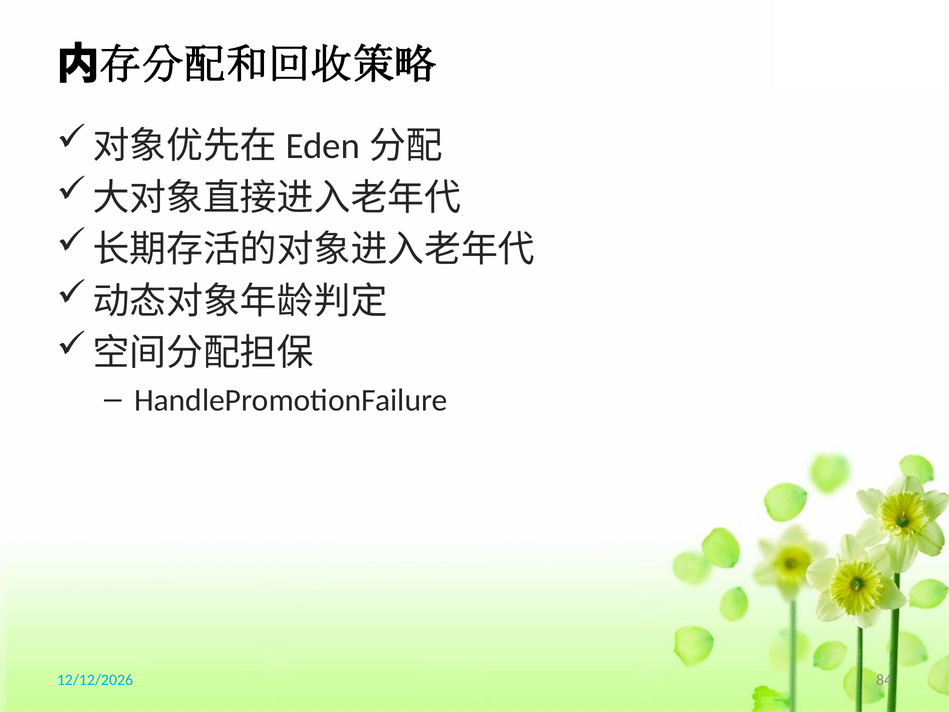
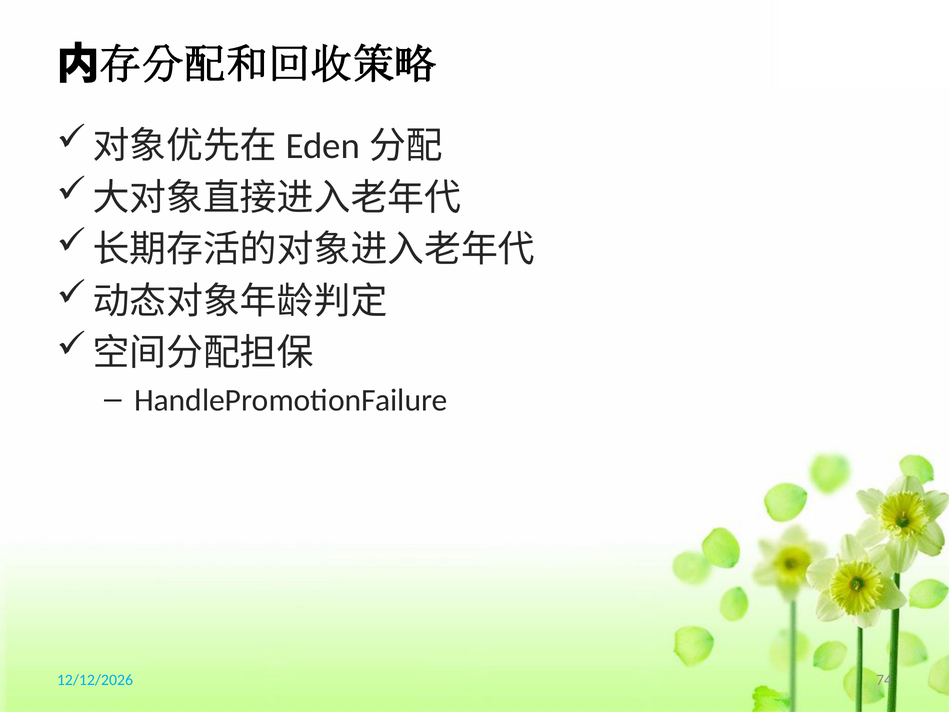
84: 84 -> 74
